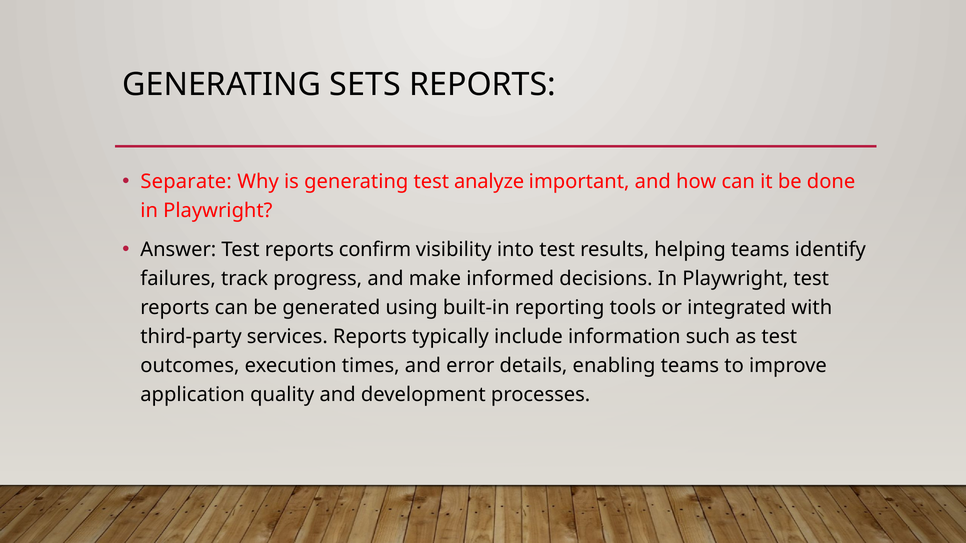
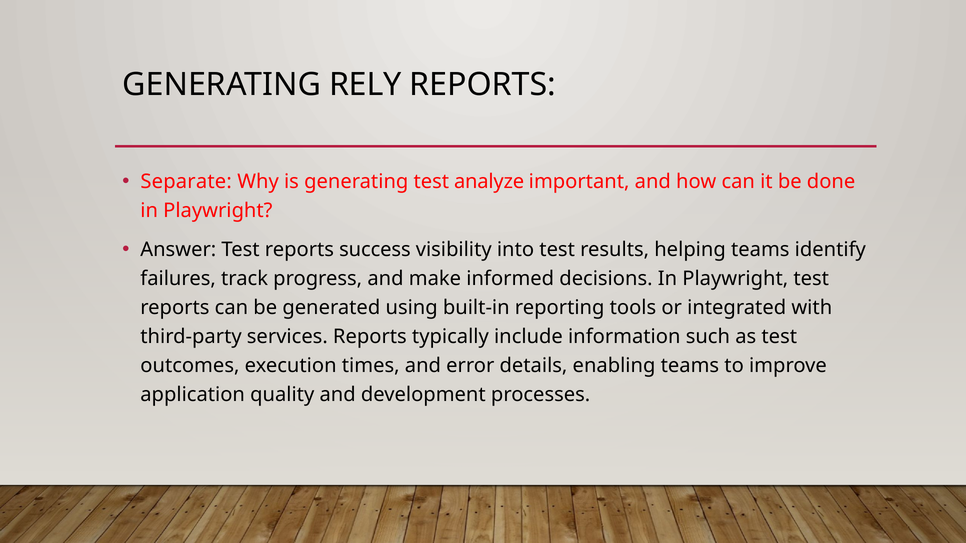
SETS: SETS -> RELY
confirm: confirm -> success
